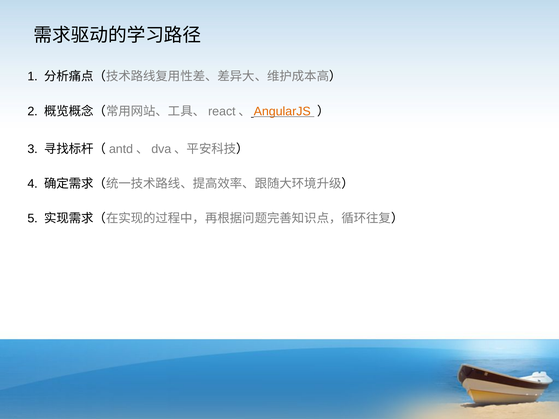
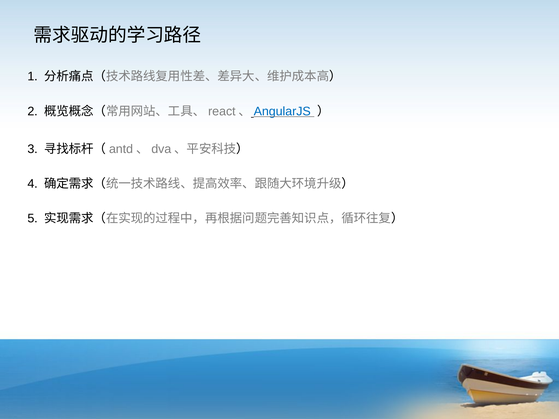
AngularJS colour: orange -> blue
